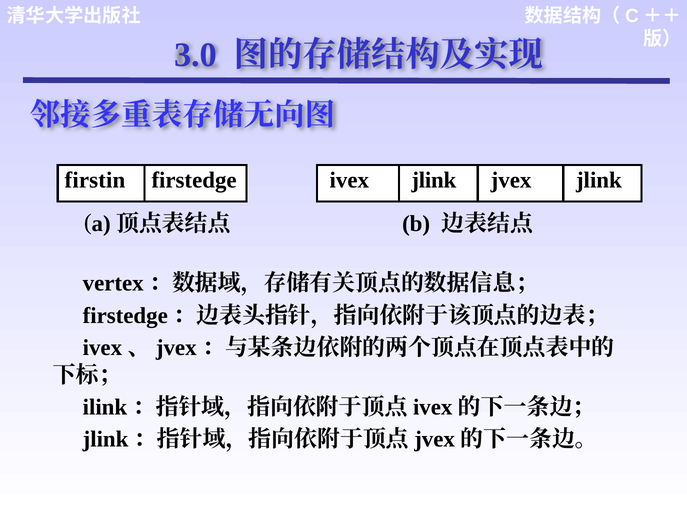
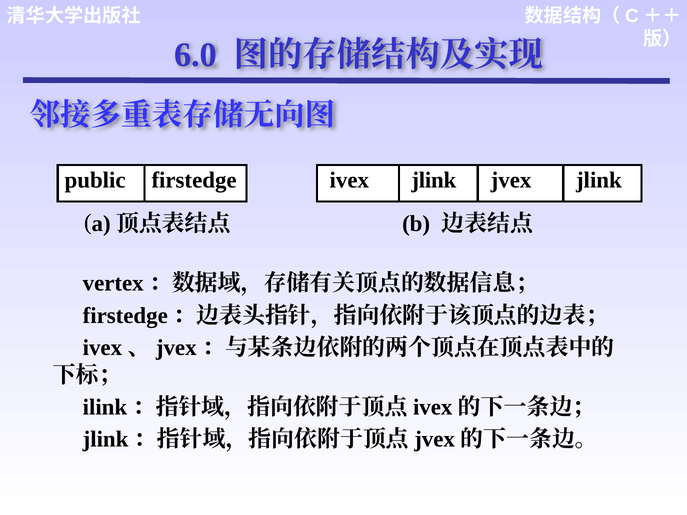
3.0: 3.0 -> 6.0
firstin: firstin -> public
